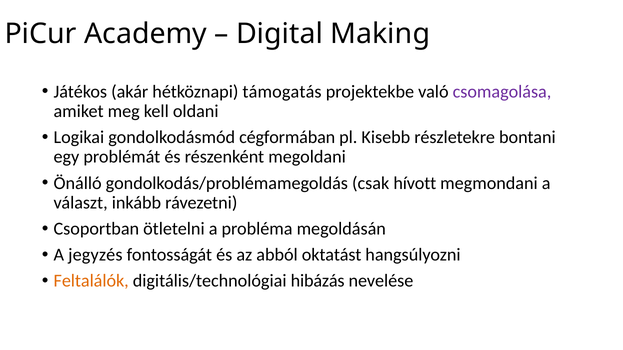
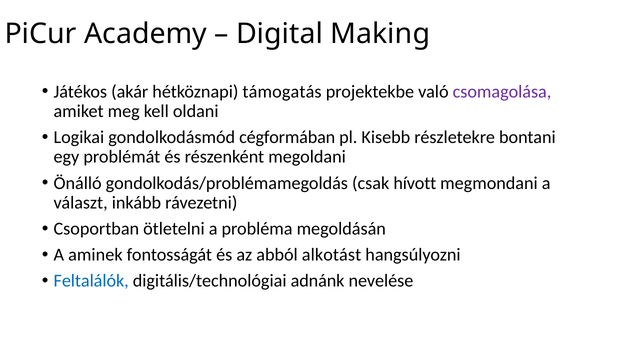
jegyzés: jegyzés -> aminek
oktatást: oktatást -> alkotást
Feltalálók colour: orange -> blue
hibázás: hibázás -> adnánk
